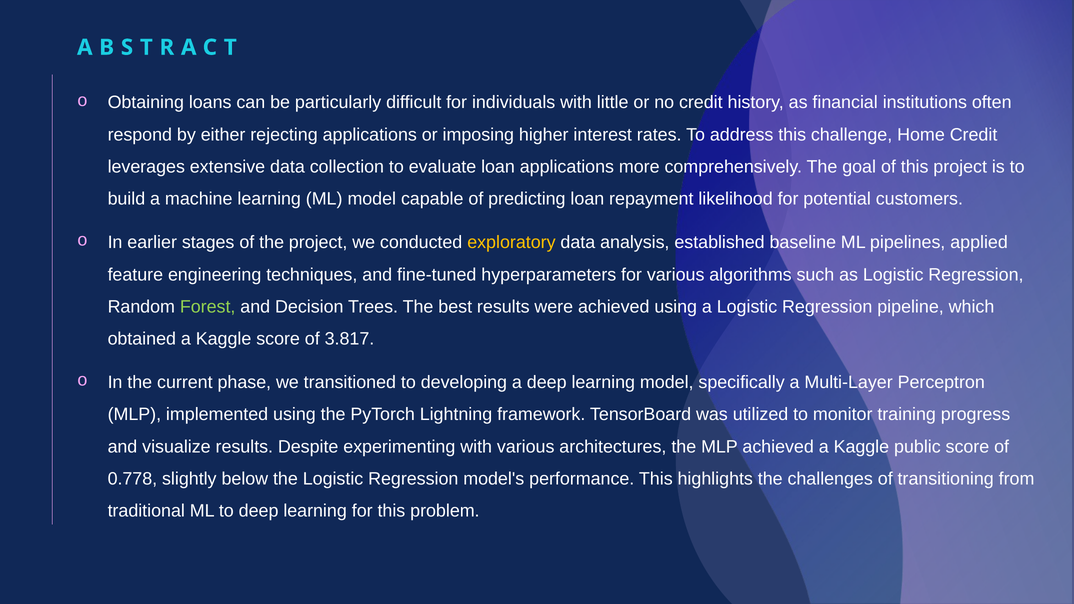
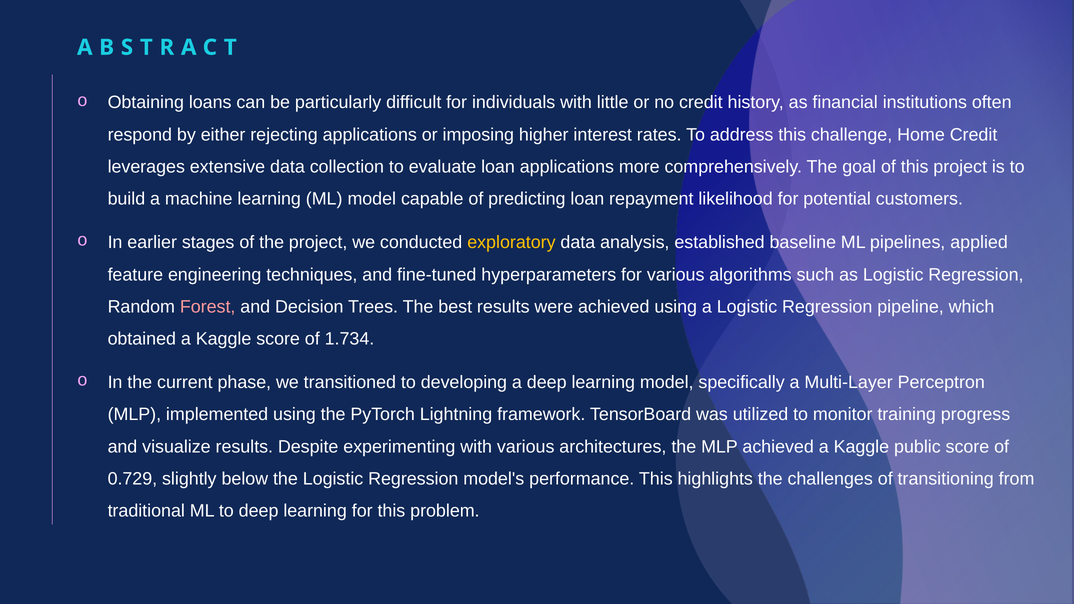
Forest colour: light green -> pink
3.817: 3.817 -> 1.734
0.778: 0.778 -> 0.729
